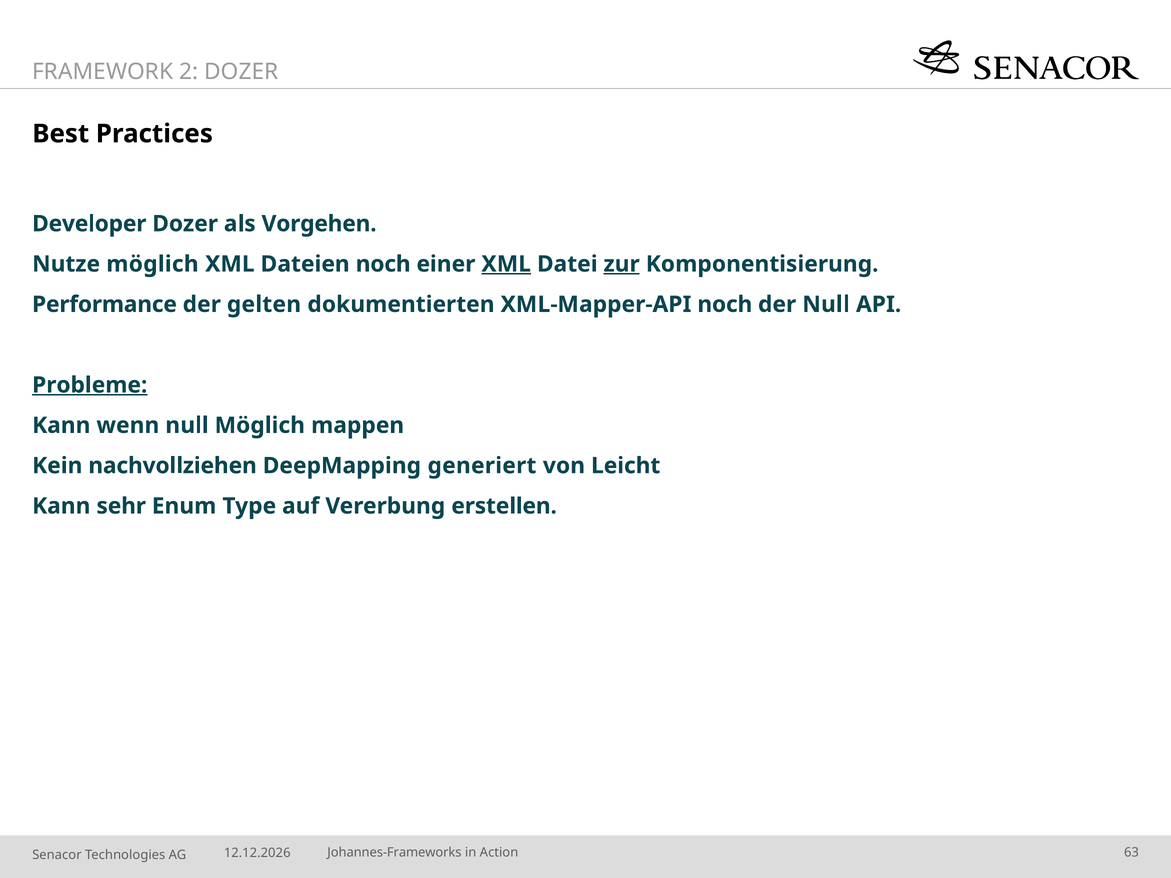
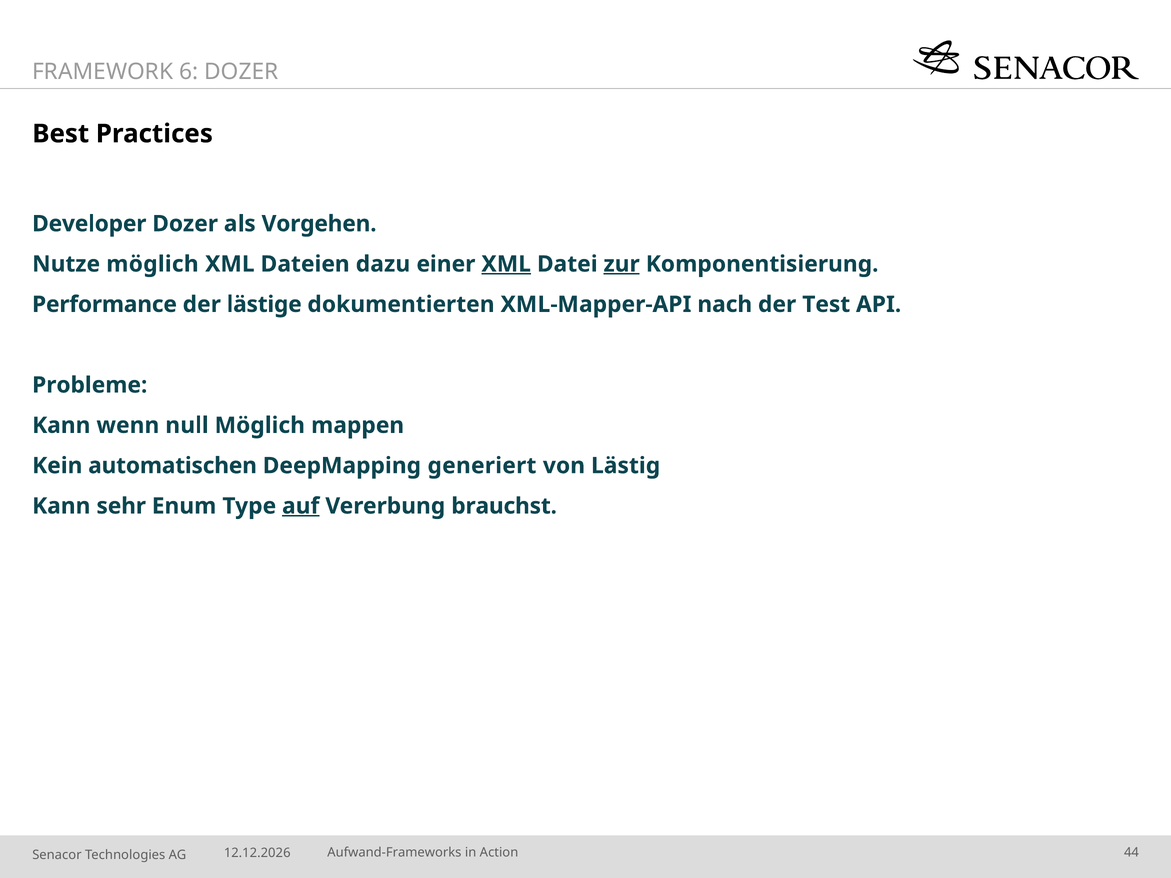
2: 2 -> 6
Dateien noch: noch -> dazu
gelten: gelten -> lästige
XML-Mapper-API noch: noch -> nach
der Null: Null -> Test
Probleme underline: present -> none
nachvollziehen: nachvollziehen -> automatischen
Leicht: Leicht -> Lästig
auf underline: none -> present
erstellen: erstellen -> brauchst
Johannes-Frameworks: Johannes-Frameworks -> Aufwand-Frameworks
63: 63 -> 44
